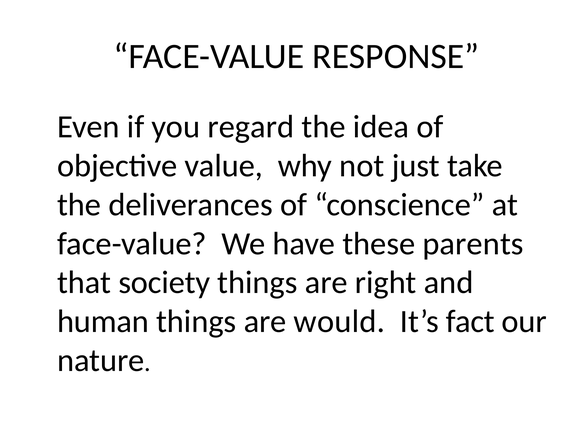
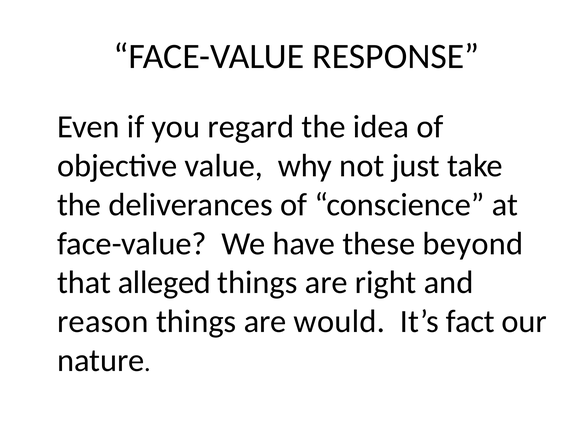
parents: parents -> beyond
society: society -> alleged
human: human -> reason
